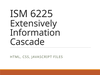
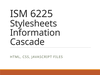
Extensively: Extensively -> Stylesheets
